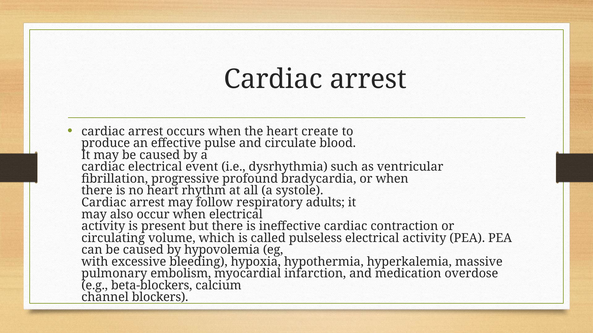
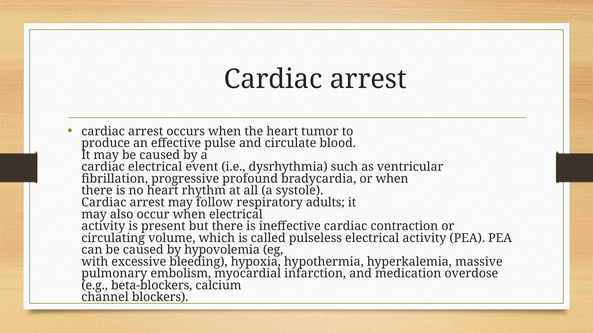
create: create -> tumor
